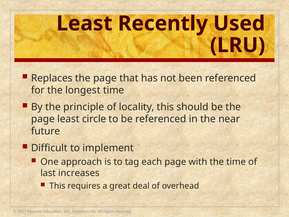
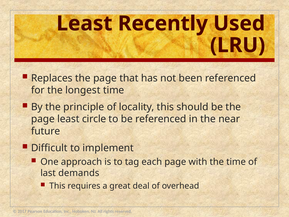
increases: increases -> demands
